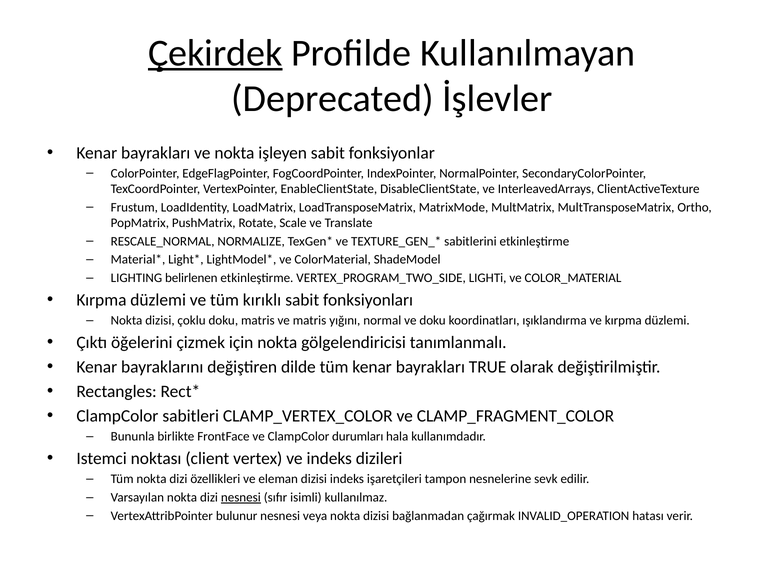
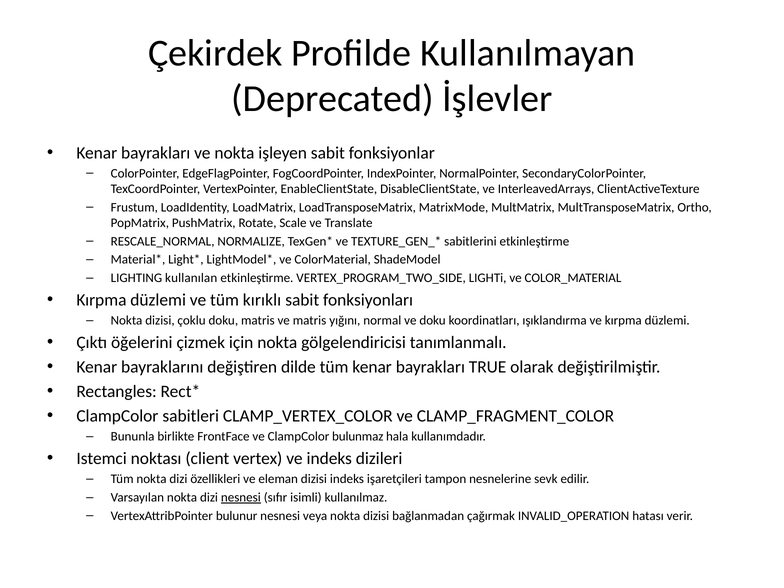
Çekirdek underline: present -> none
belirlenen: belirlenen -> kullanılan
durumları: durumları -> bulunmaz
